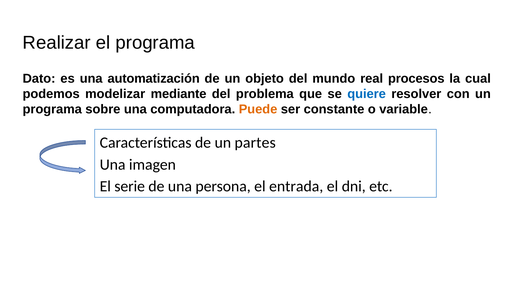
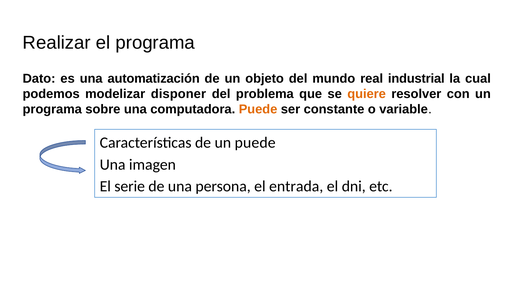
procesos: procesos -> industrial
mediante: mediante -> disponer
quiere colour: blue -> orange
un partes: partes -> puede
